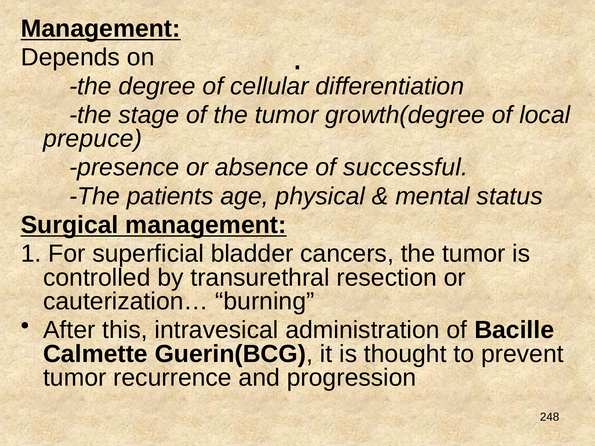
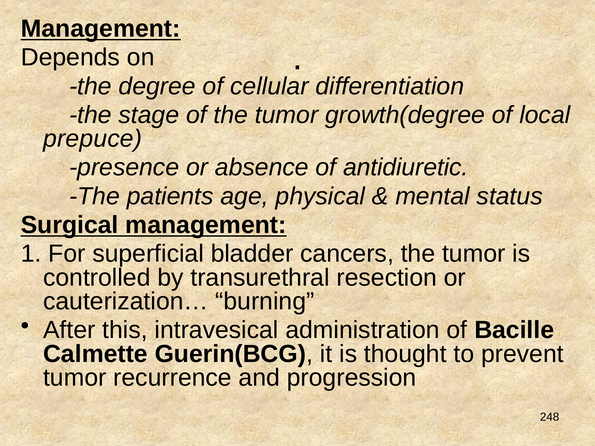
successful: successful -> antidiuretic
